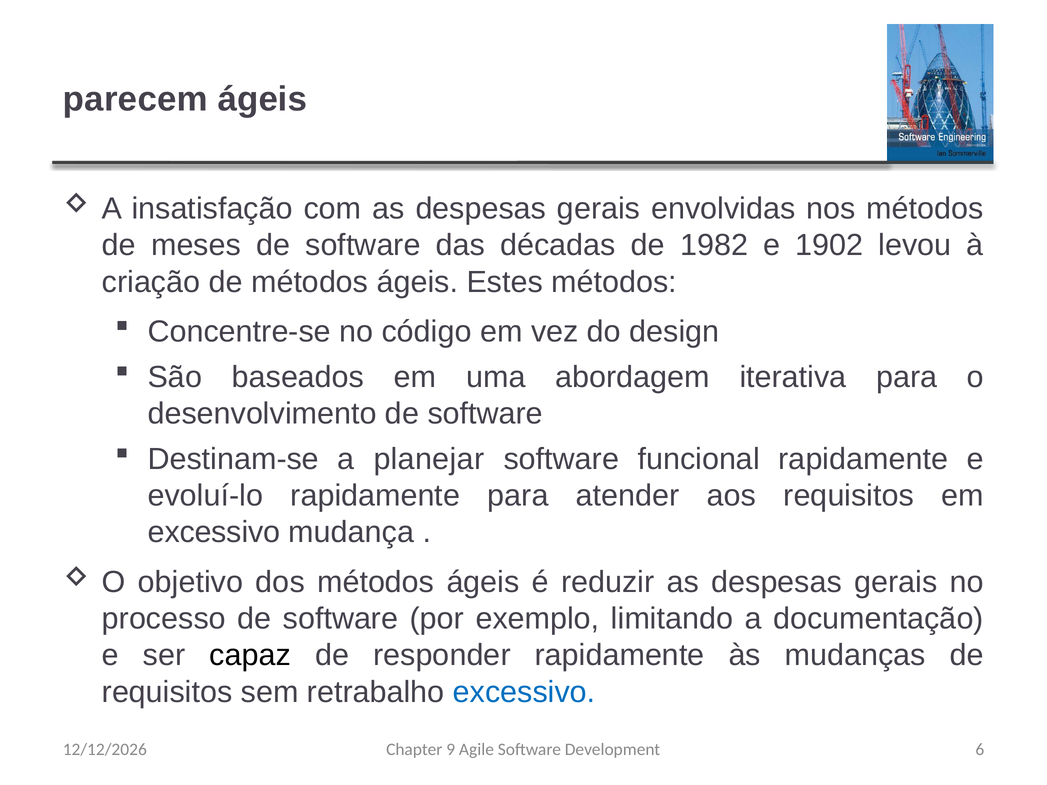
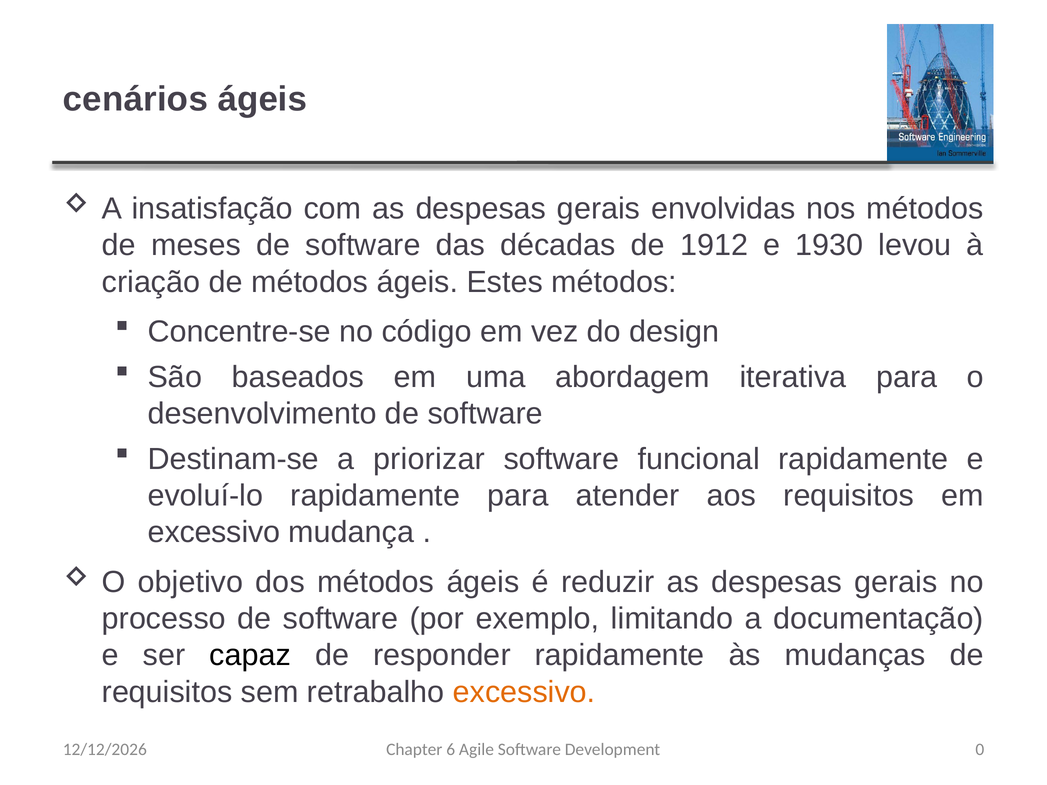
parecem: parecem -> cenários
1982: 1982 -> 1912
1902: 1902 -> 1930
planejar: planejar -> priorizar
excessivo at (524, 692) colour: blue -> orange
9: 9 -> 6
6: 6 -> 0
